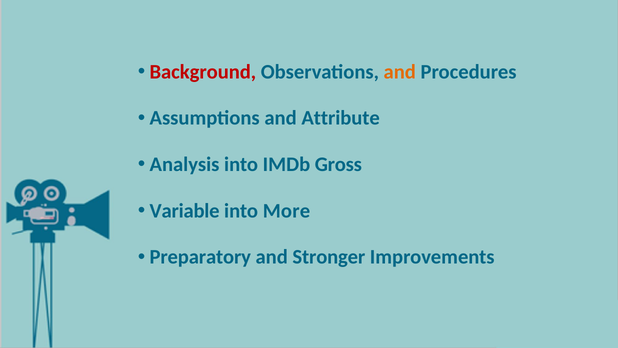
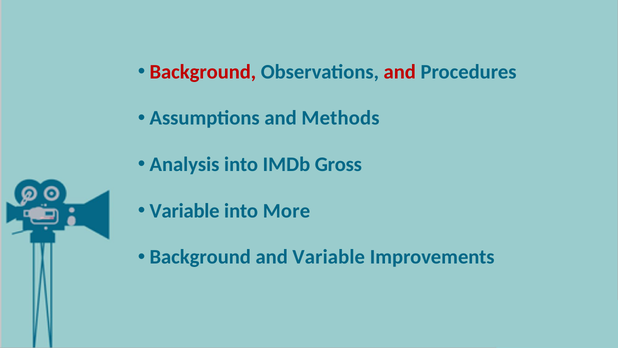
and at (400, 72) colour: orange -> red
Attribute: Attribute -> Methods
Preparatory at (200, 257): Preparatory -> Background
and Stronger: Stronger -> Variable
